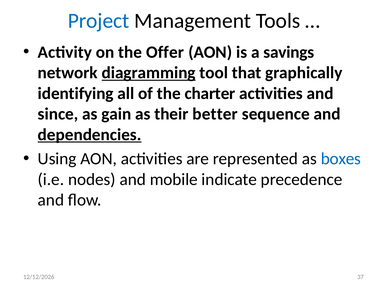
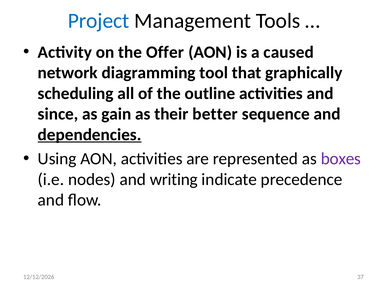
savings: savings -> caused
diagramming underline: present -> none
identifying: identifying -> scheduling
charter: charter -> outline
boxes colour: blue -> purple
mobile: mobile -> writing
